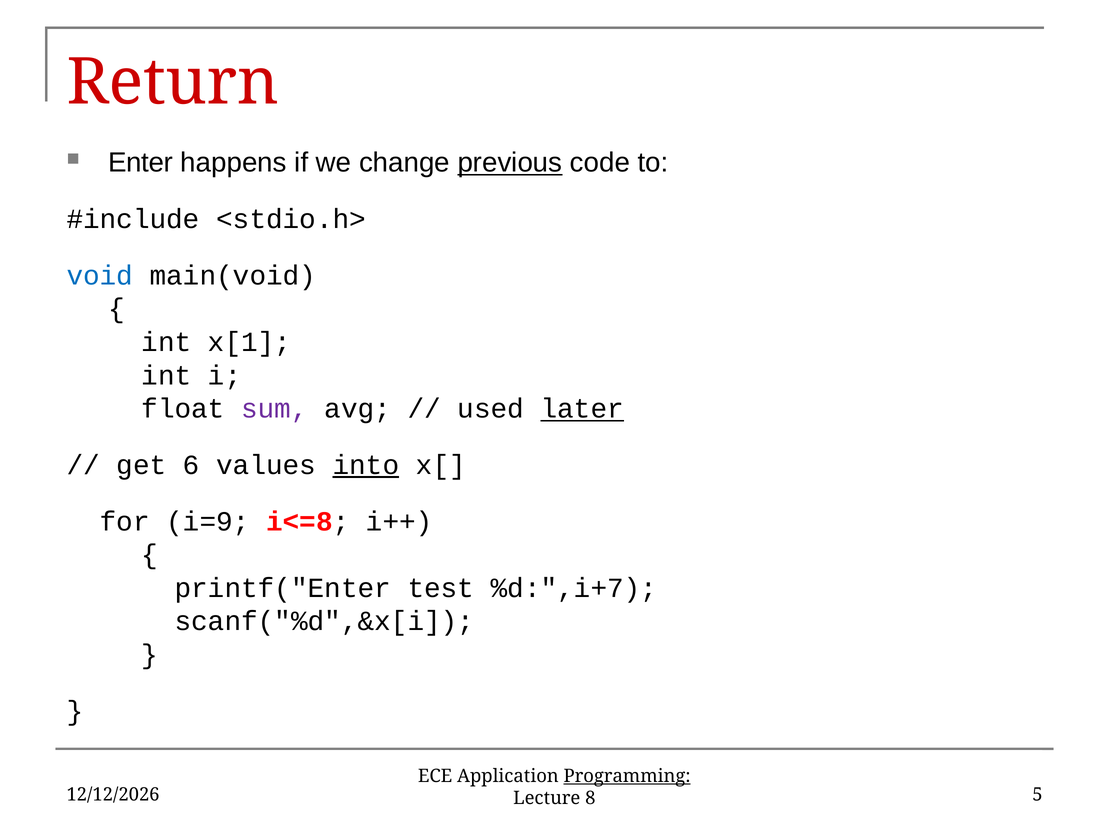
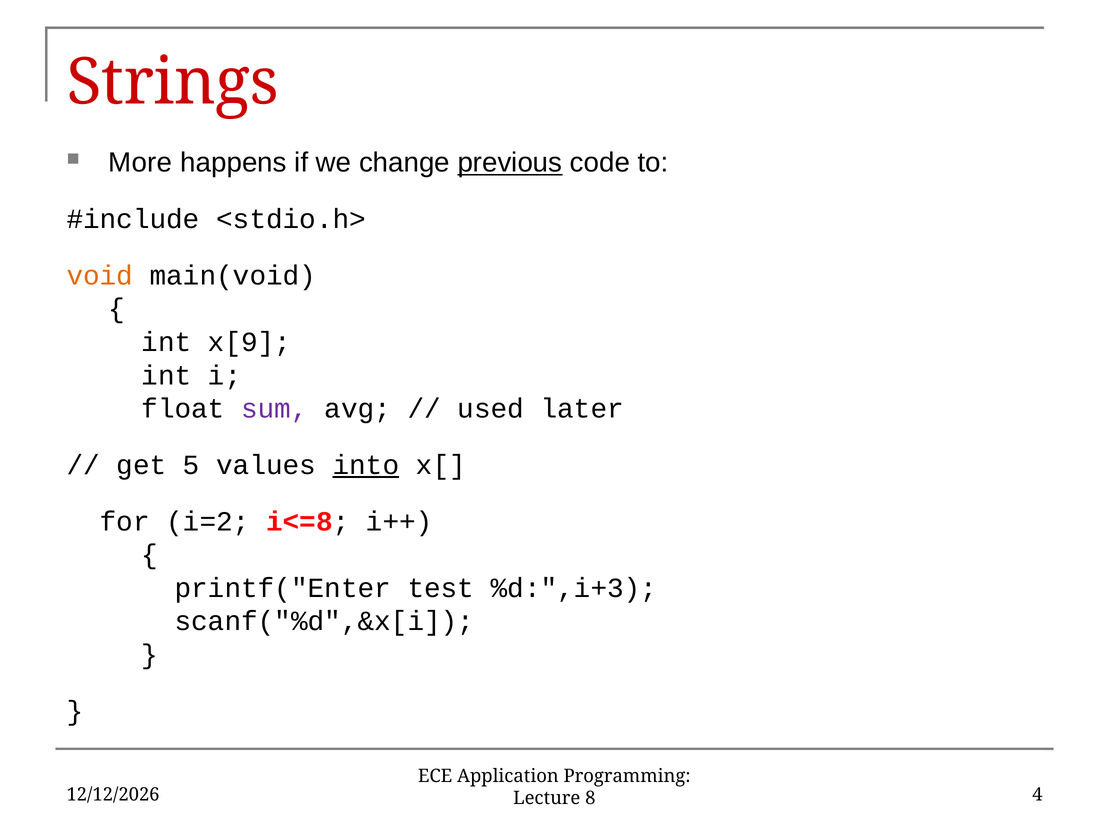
Return: Return -> Strings
Enter: Enter -> More
void colour: blue -> orange
x[1: x[1 -> x[9
later underline: present -> none
6: 6 -> 5
i=9: i=9 -> i=2
%d:",i+7: %d:",i+7 -> %d:",i+3
Programming underline: present -> none
5: 5 -> 4
